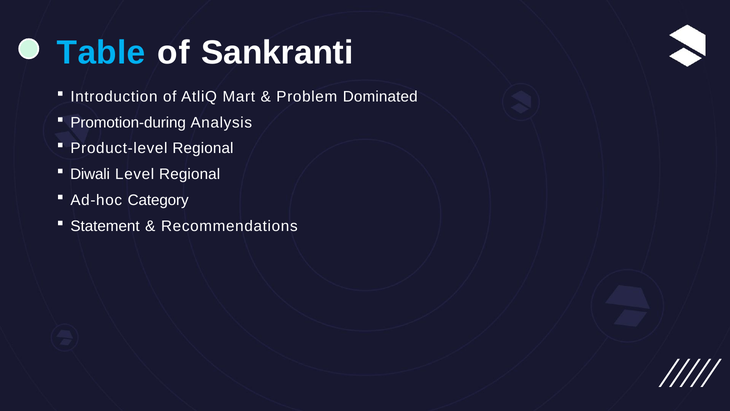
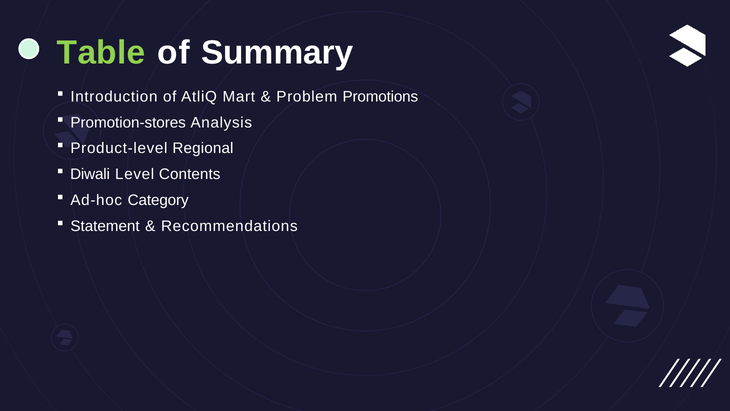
Table colour: light blue -> light green
Sankranti: Sankranti -> Summary
Dominated: Dominated -> Promotions
Promotion-during: Promotion-during -> Promotion-stores
Level Regional: Regional -> Contents
